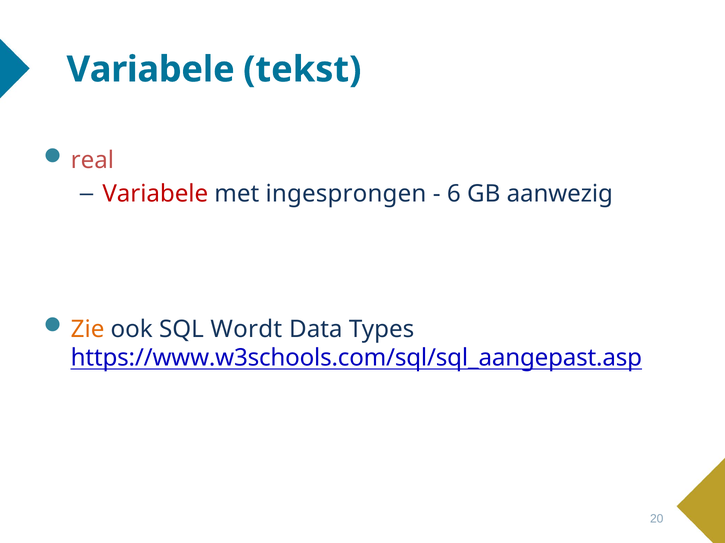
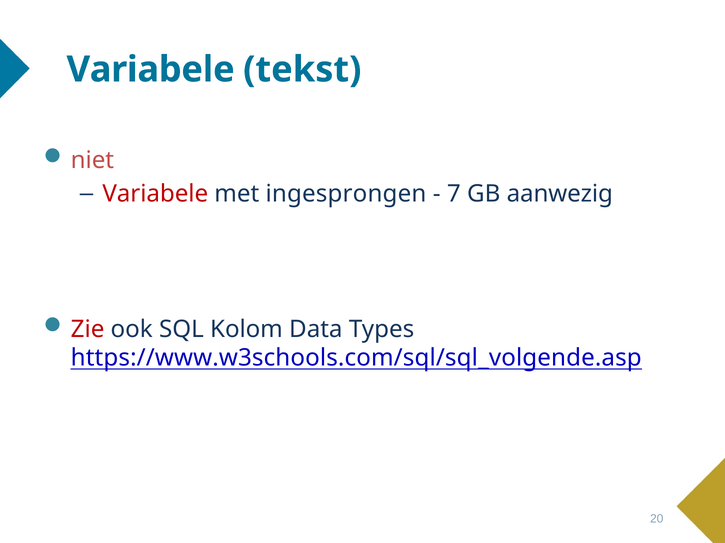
real: real -> niet
6: 6 -> 7
Zie colour: orange -> red
Wordt: Wordt -> Kolom
https://www.w3schools.com/sql/sql_aangepast.asp: https://www.w3schools.com/sql/sql_aangepast.asp -> https://www.w3schools.com/sql/sql_volgende.asp
